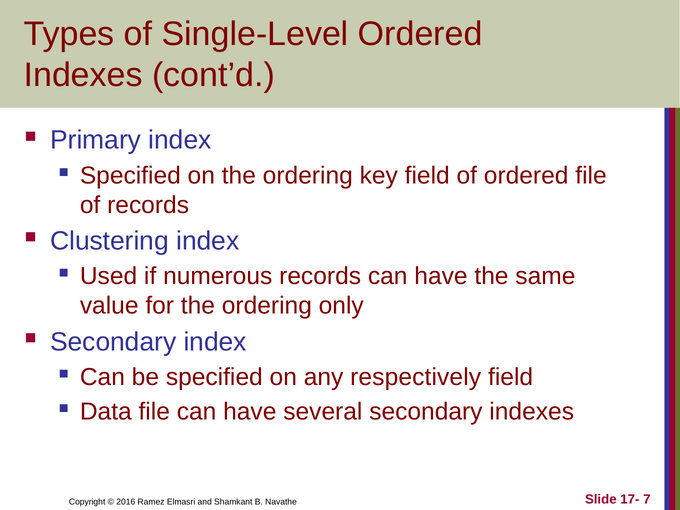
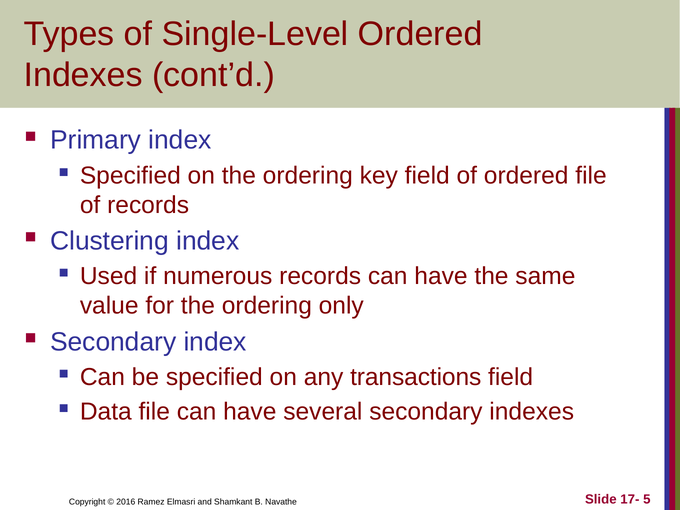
respectively: respectively -> transactions
7: 7 -> 5
